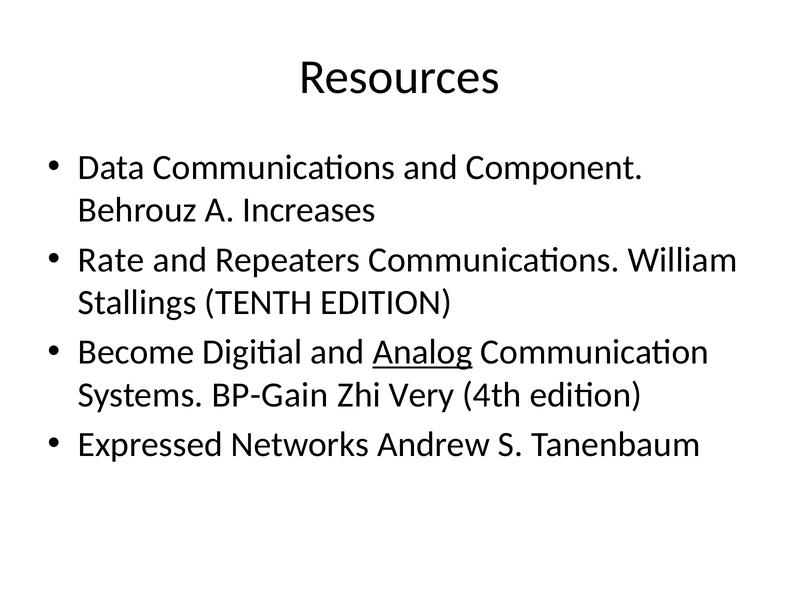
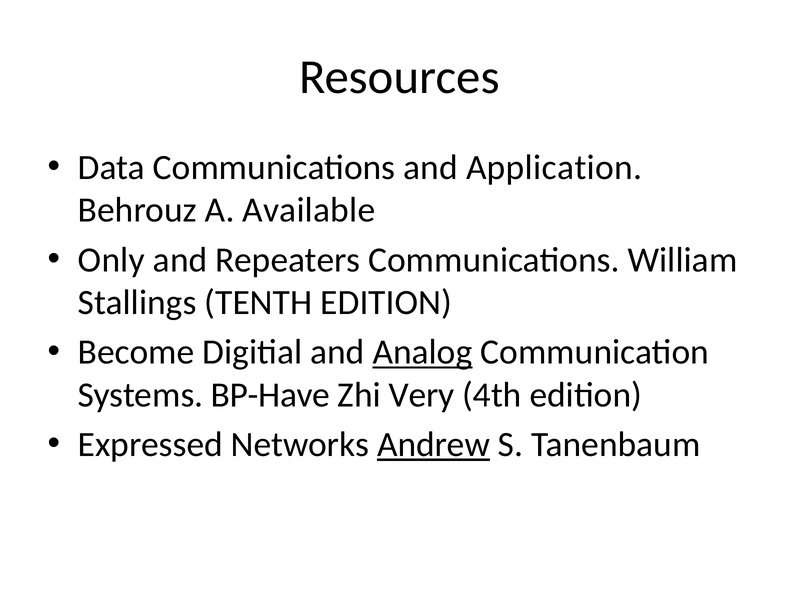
Component: Component -> Application
Increases: Increases -> Available
Rate: Rate -> Only
BP-Gain: BP-Gain -> BP-Have
Andrew underline: none -> present
